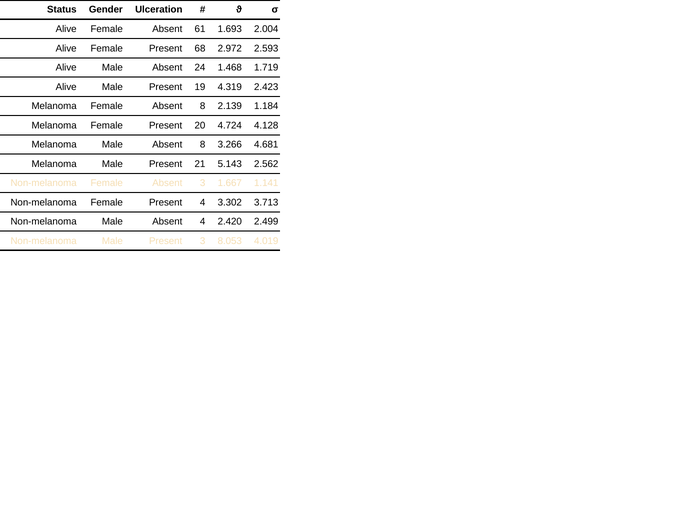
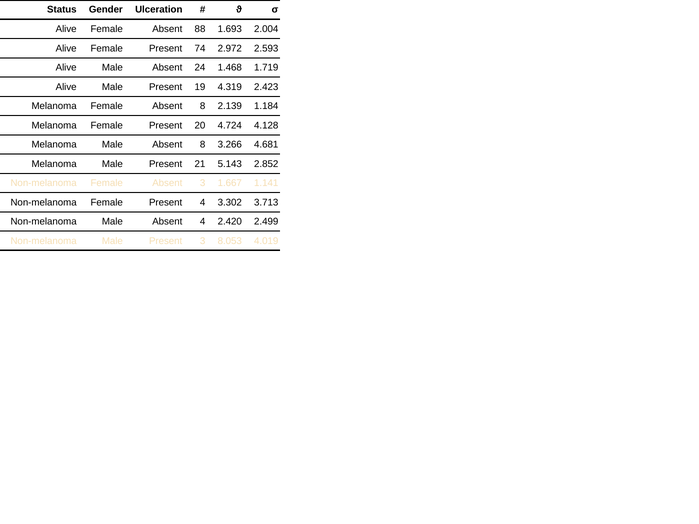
61: 61 -> 88
68: 68 -> 74
2.562: 2.562 -> 2.852
